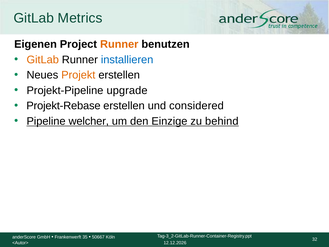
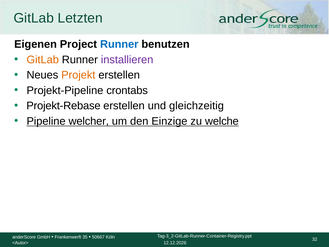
Metrics: Metrics -> Letzten
Runner at (119, 44) colour: orange -> blue
installieren colour: blue -> purple
upgrade: upgrade -> crontabs
considered: considered -> gleichzeitig
behind: behind -> welche
